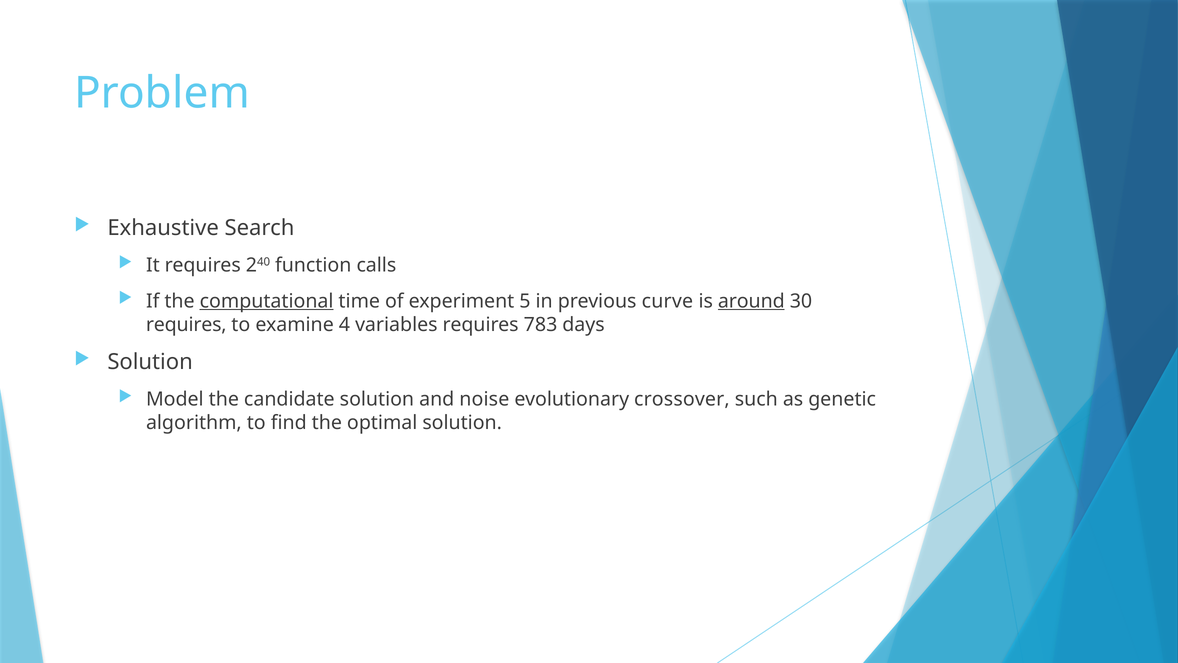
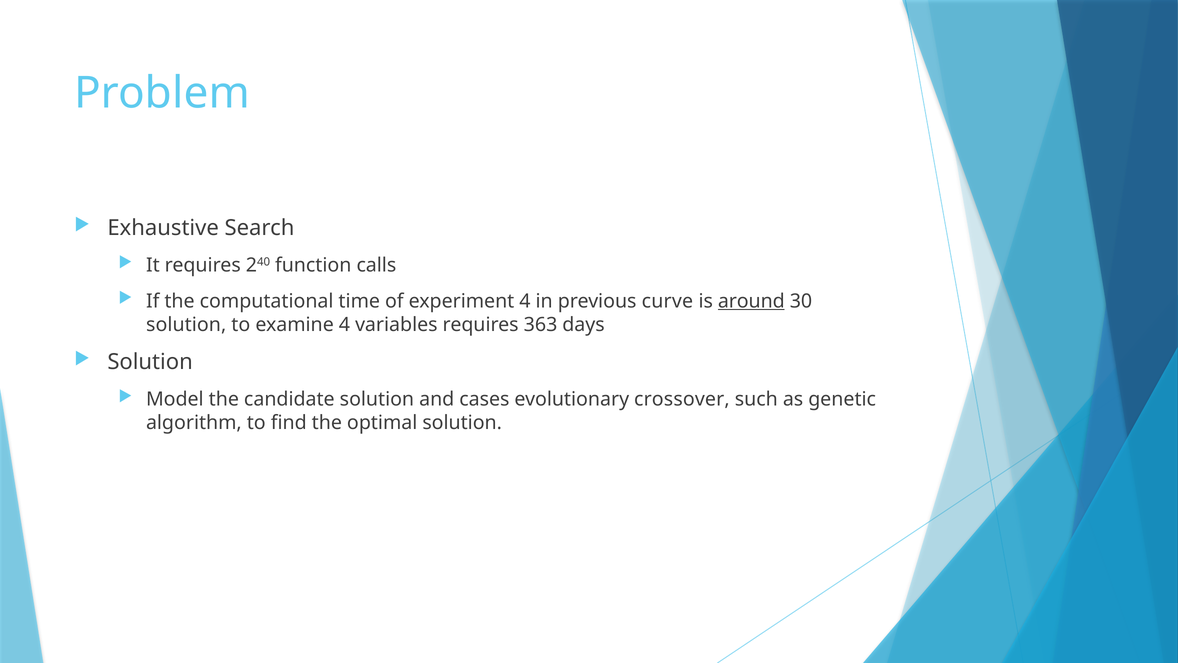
computational underline: present -> none
experiment 5: 5 -> 4
requires at (186, 324): requires -> solution
783: 783 -> 363
noise: noise -> cases
